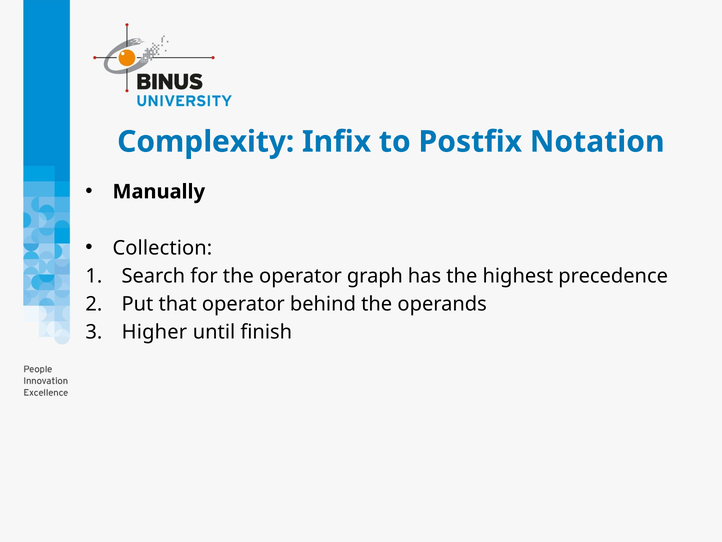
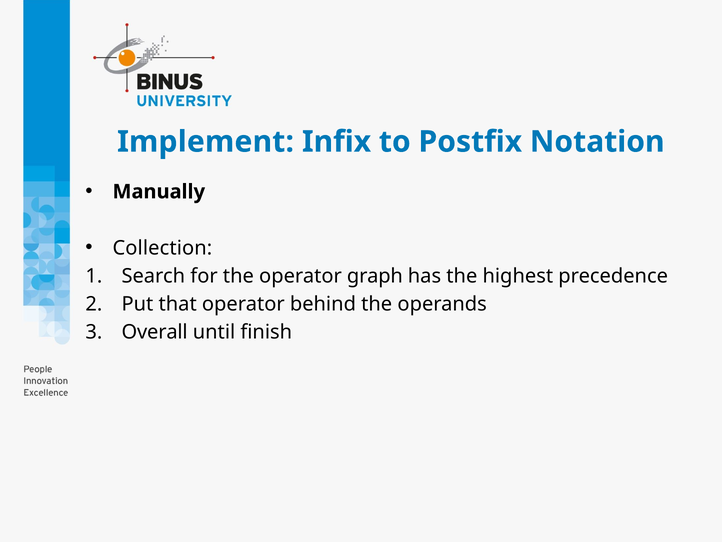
Complexity: Complexity -> Implement
Higher: Higher -> Overall
